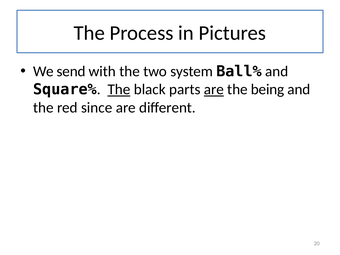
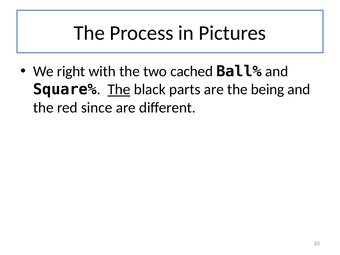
send: send -> right
system: system -> cached
are at (214, 89) underline: present -> none
